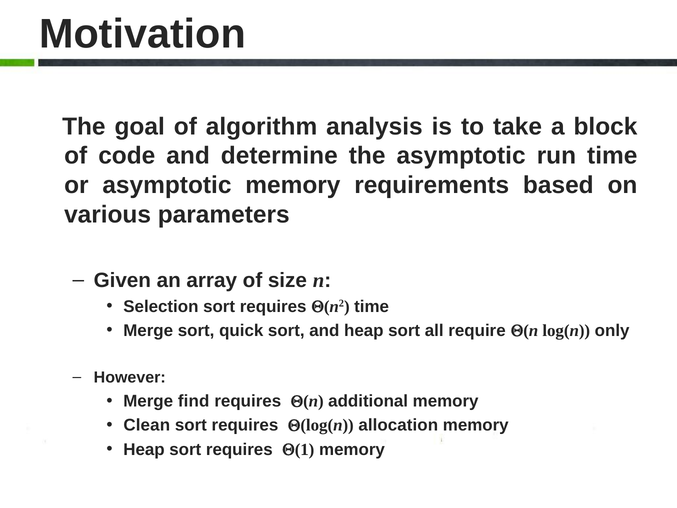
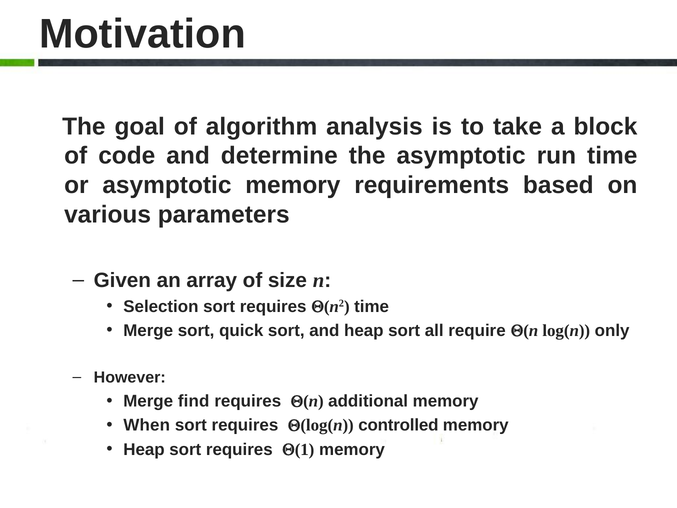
Clean: Clean -> When
allocation: allocation -> controlled
